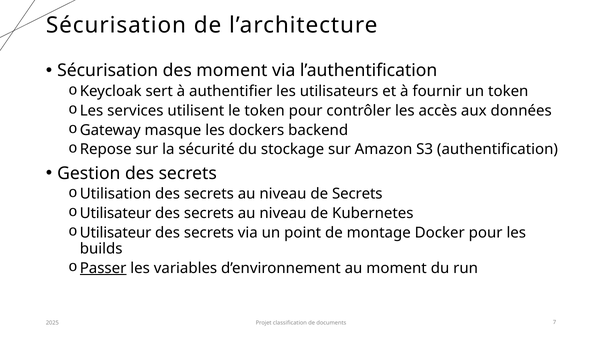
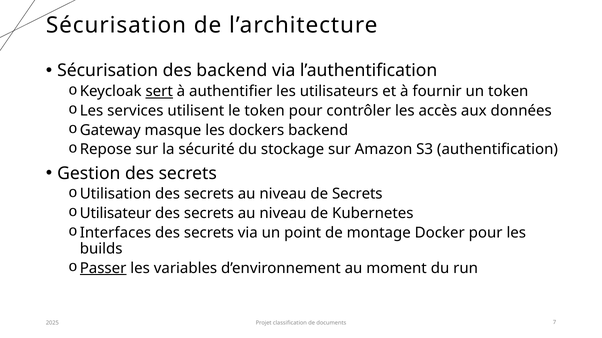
des moment: moment -> backend
sert underline: none -> present
Utilisateur at (116, 233): Utilisateur -> Interfaces
